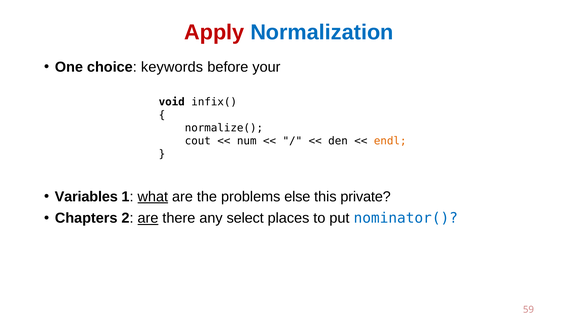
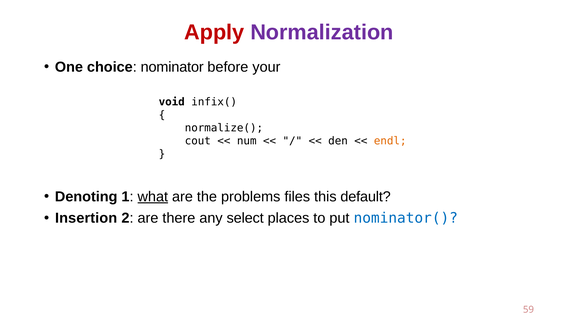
Normalization colour: blue -> purple
keywords: keywords -> nominator
Variables: Variables -> Denoting
else: else -> files
private: private -> default
Chapters: Chapters -> Insertion
are at (148, 218) underline: present -> none
